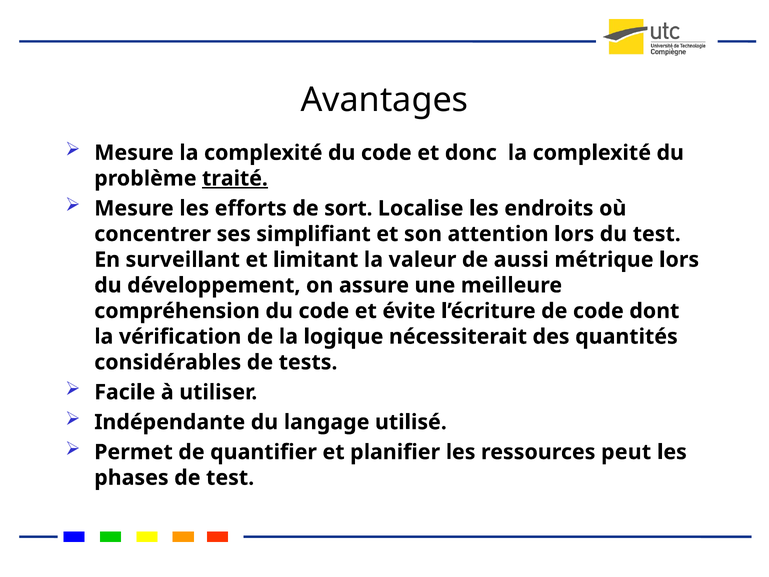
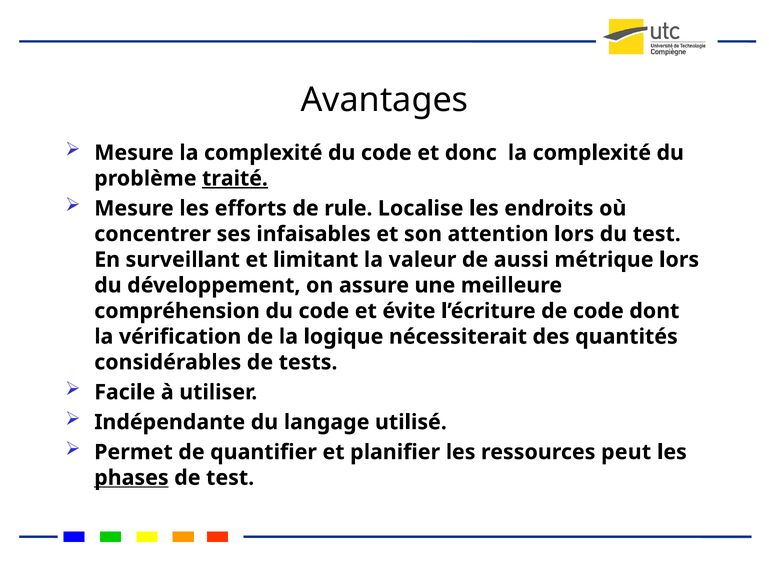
sort: sort -> rule
simplifiant: simplifiant -> infaisables
phases underline: none -> present
